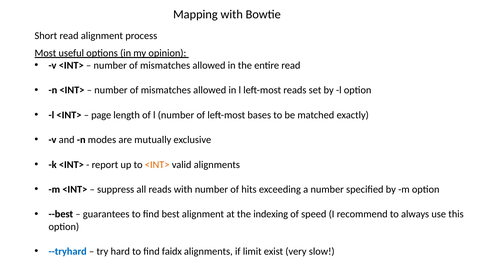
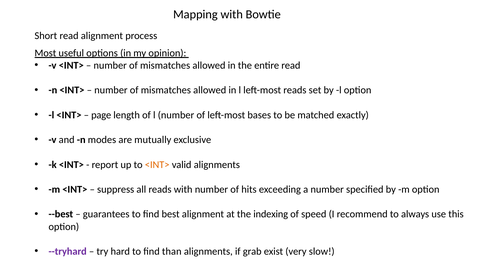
--tryhard colour: blue -> purple
faidx: faidx -> than
limit: limit -> grab
